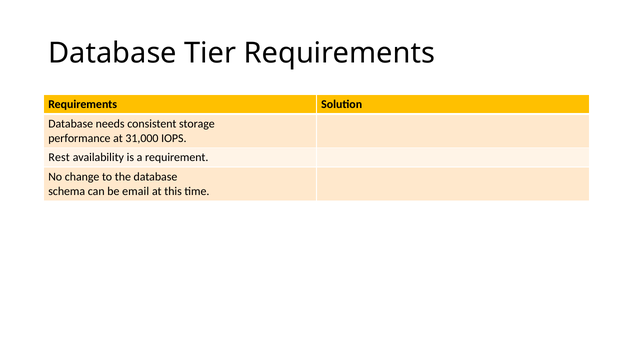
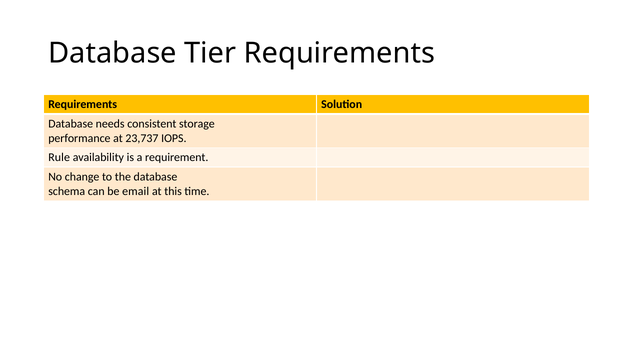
31,000: 31,000 -> 23,737
Rest: Rest -> Rule
